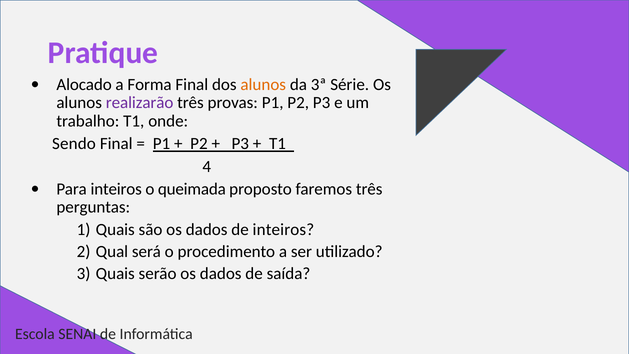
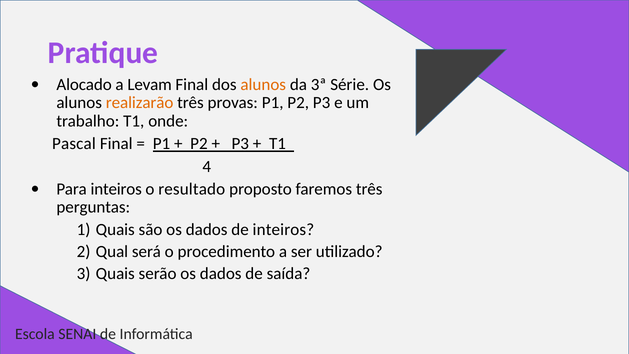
Forma: Forma -> Levam
realizarão colour: purple -> orange
Sendo: Sendo -> Pascal
queimada: queimada -> resultado
